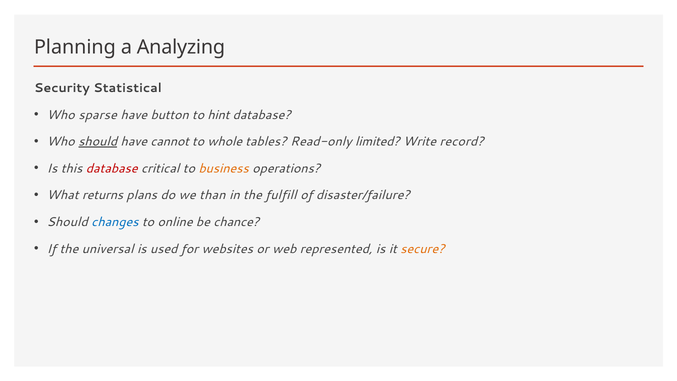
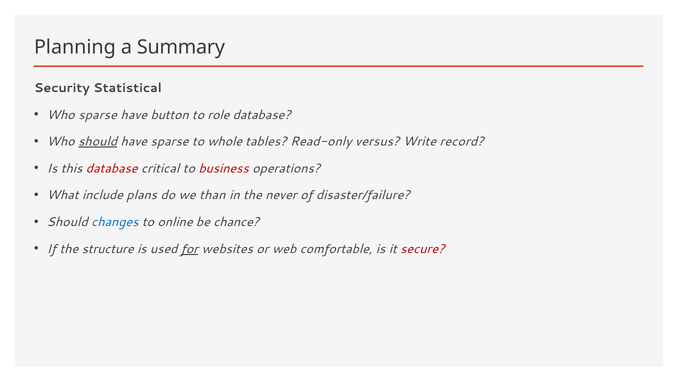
Analyzing: Analyzing -> Summary
hint: hint -> role
have cannot: cannot -> sparse
limited: limited -> versus
business colour: orange -> red
returns: returns -> include
fulfill: fulfill -> never
universal: universal -> structure
for underline: none -> present
represented: represented -> comfortable
secure colour: orange -> red
